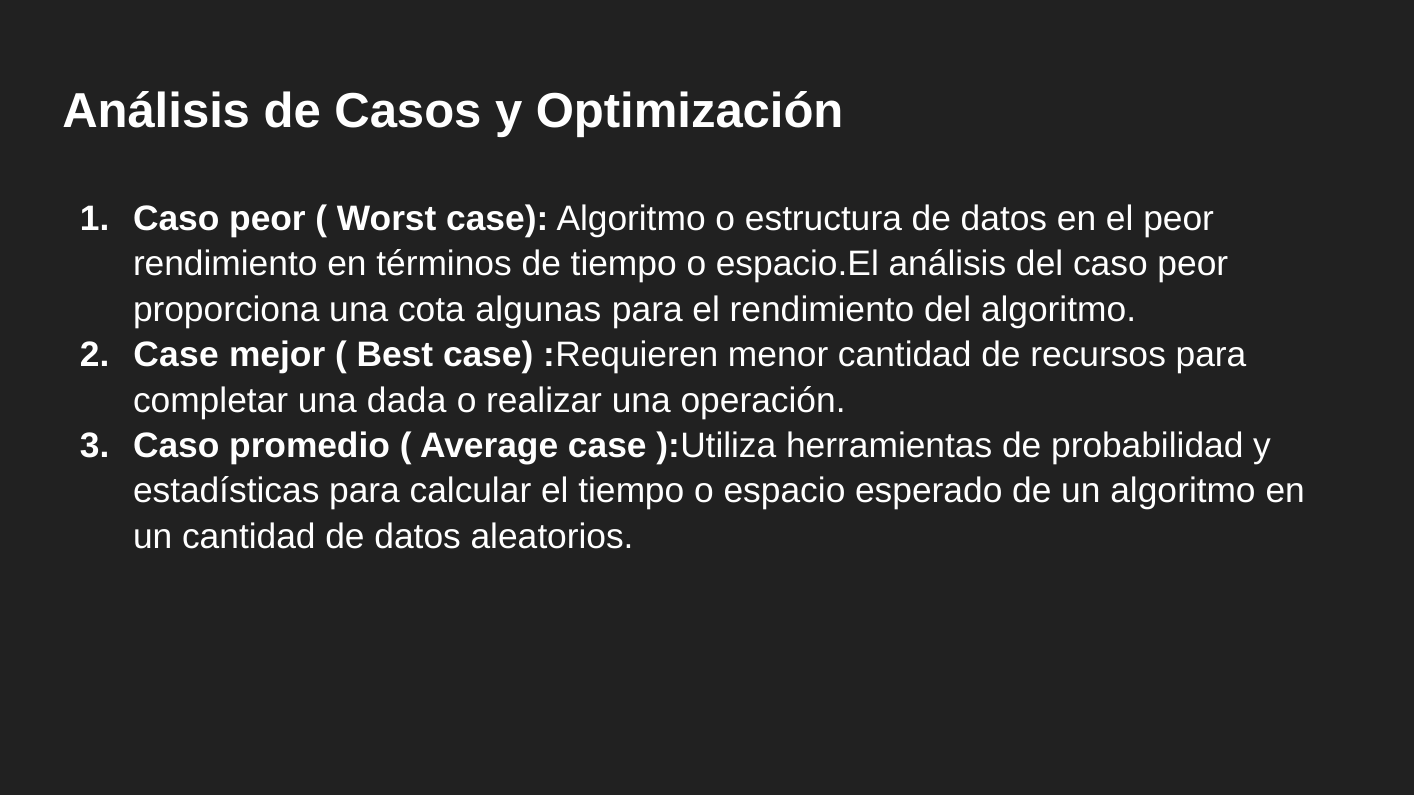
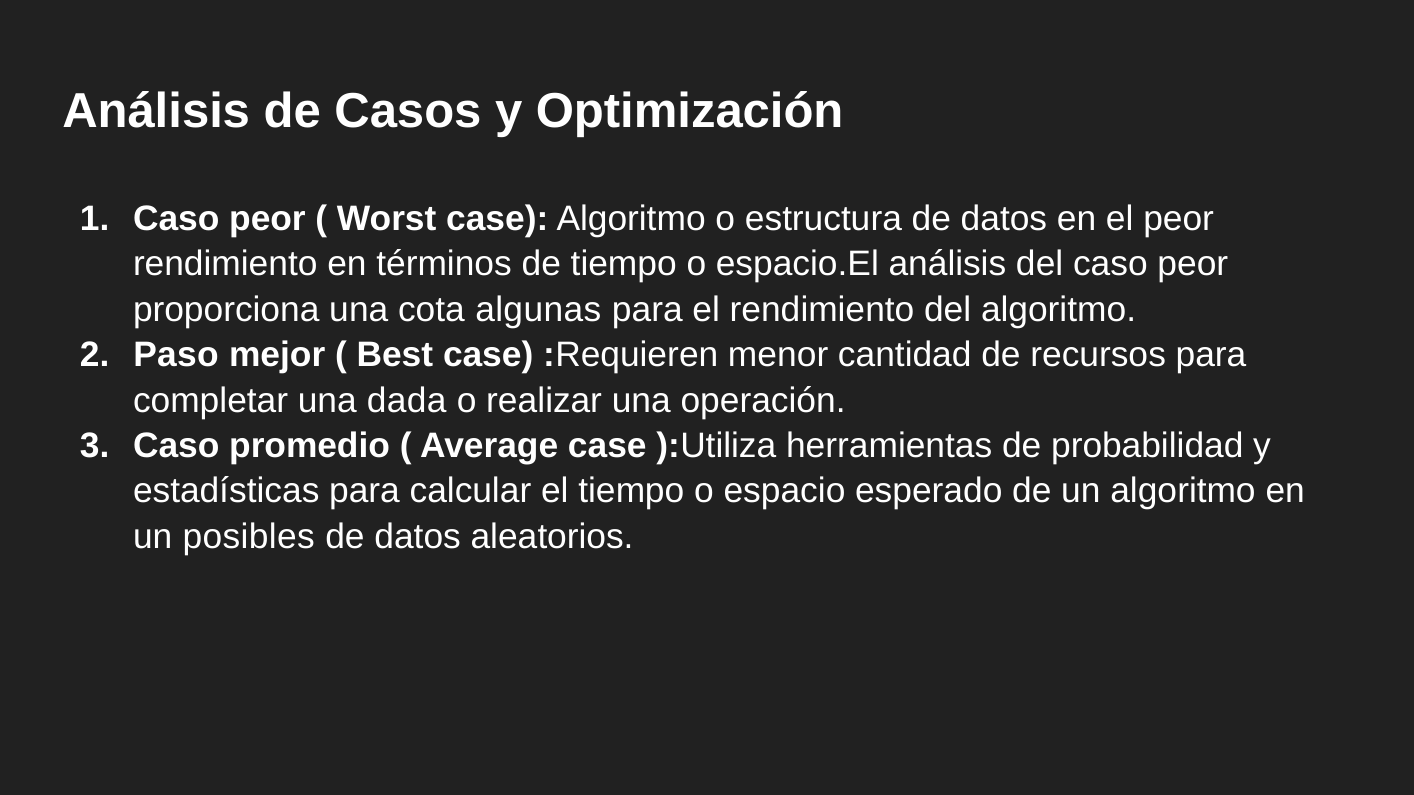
Case at (176, 355): Case -> Paso
un cantidad: cantidad -> posibles
